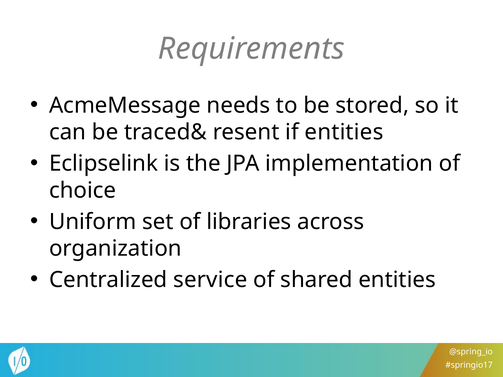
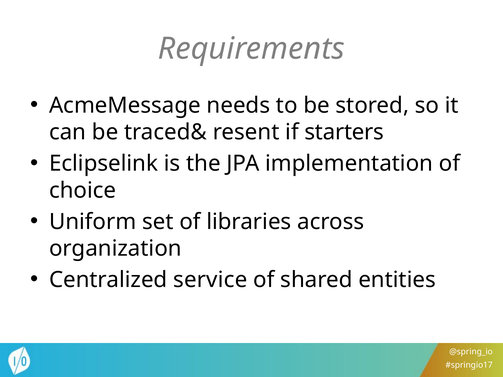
if entities: entities -> starters
